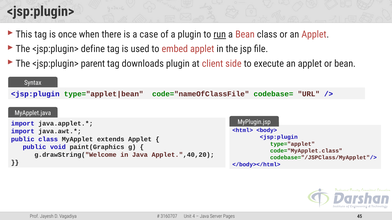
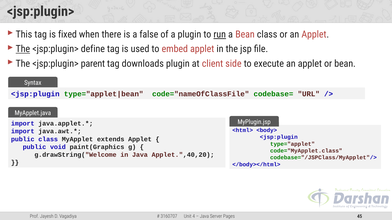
once: once -> fixed
case: case -> false
The at (23, 49) underline: none -> present
